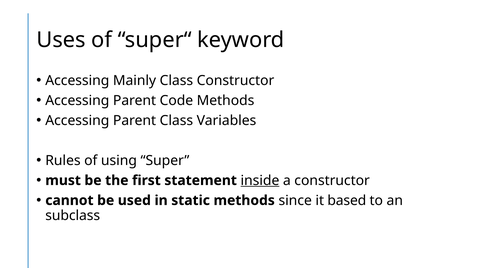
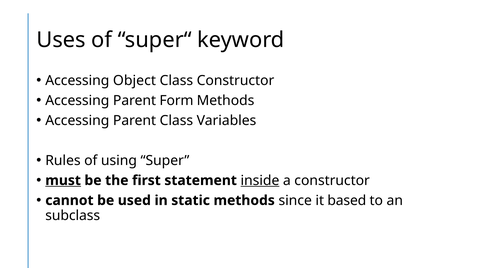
Mainly: Mainly -> Object
Code: Code -> Form
must underline: none -> present
